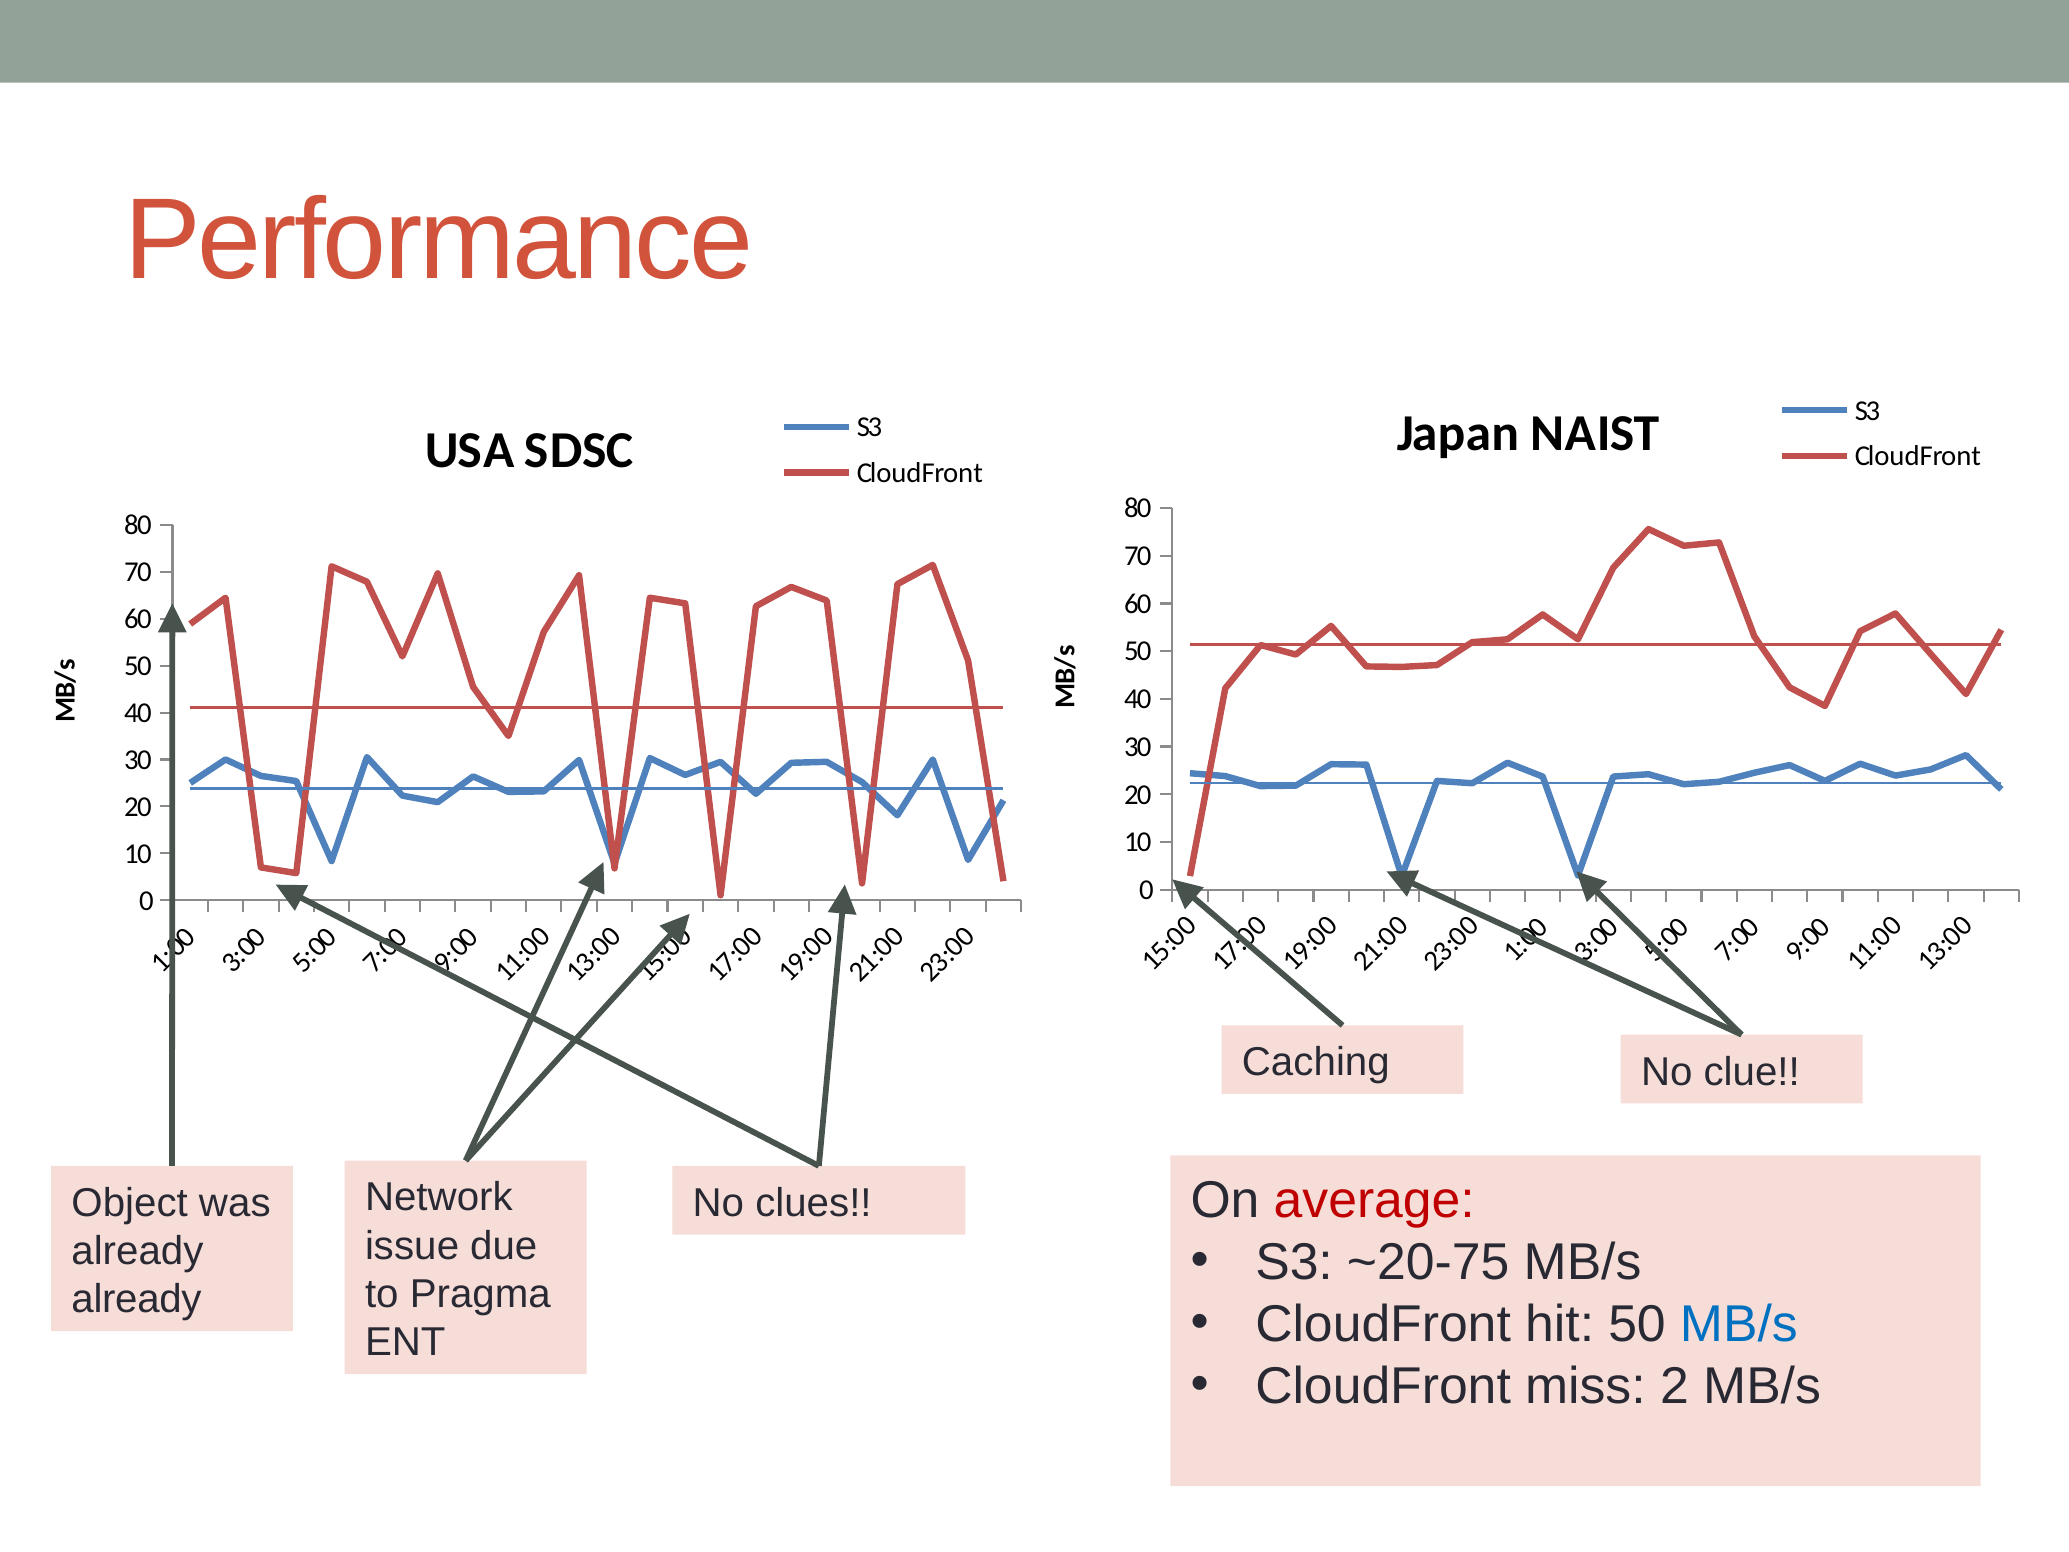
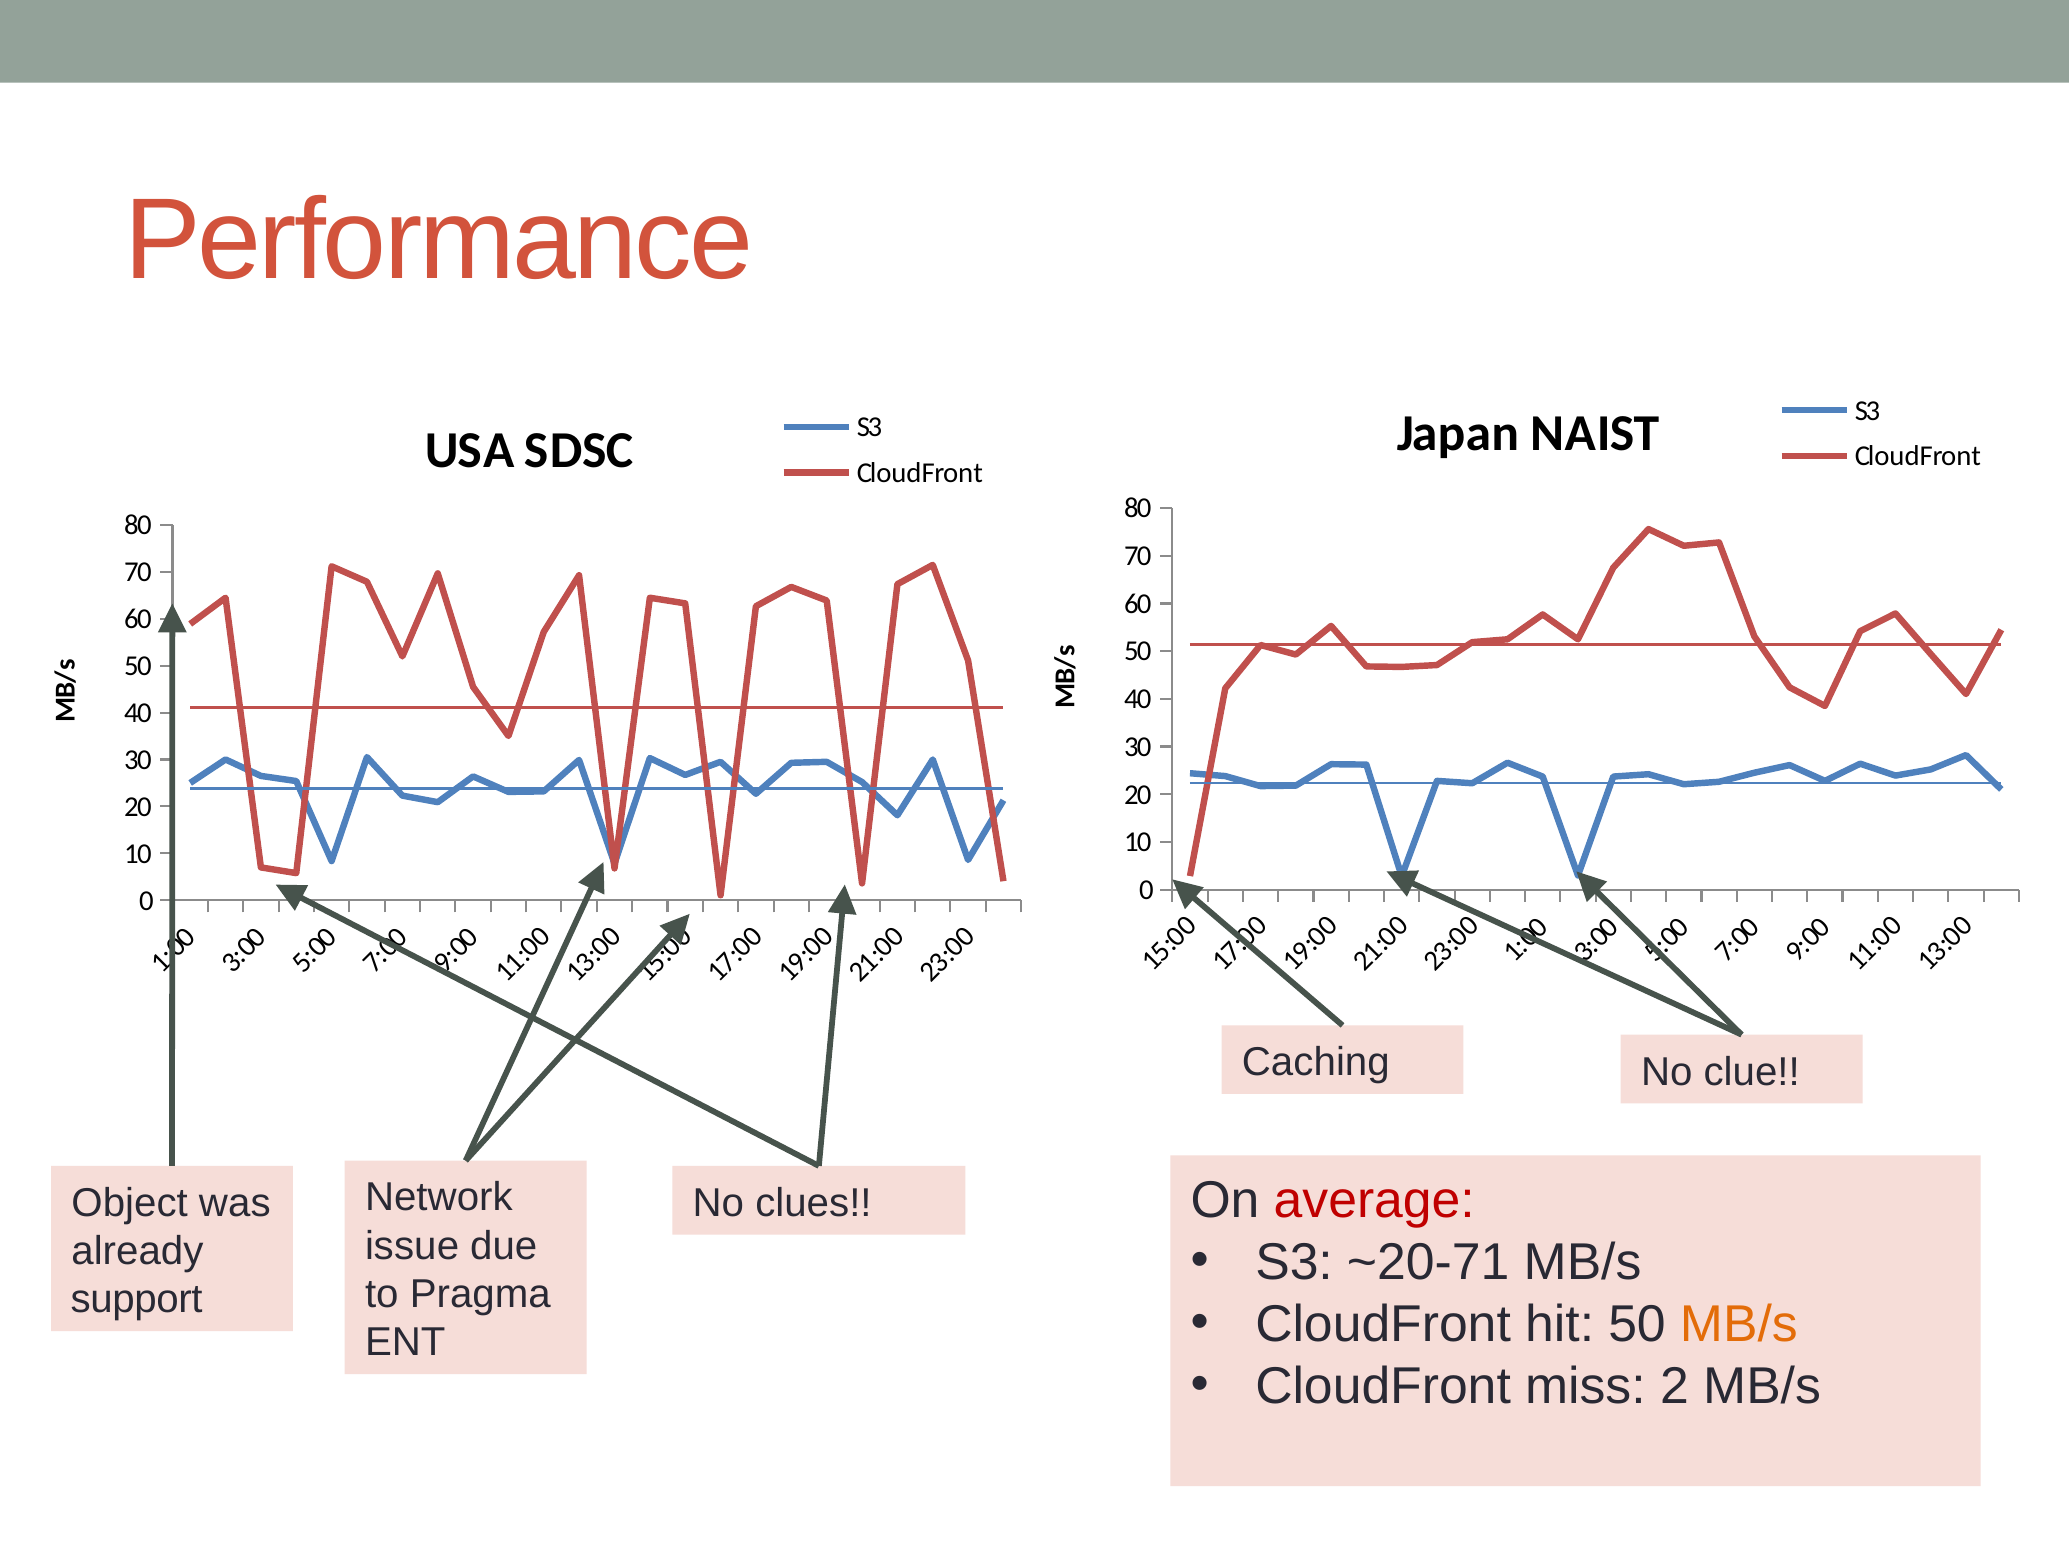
~20-75: ~20-75 -> ~20-71
already at (137, 1299): already -> support
MB/s at (1739, 1324) colour: blue -> orange
